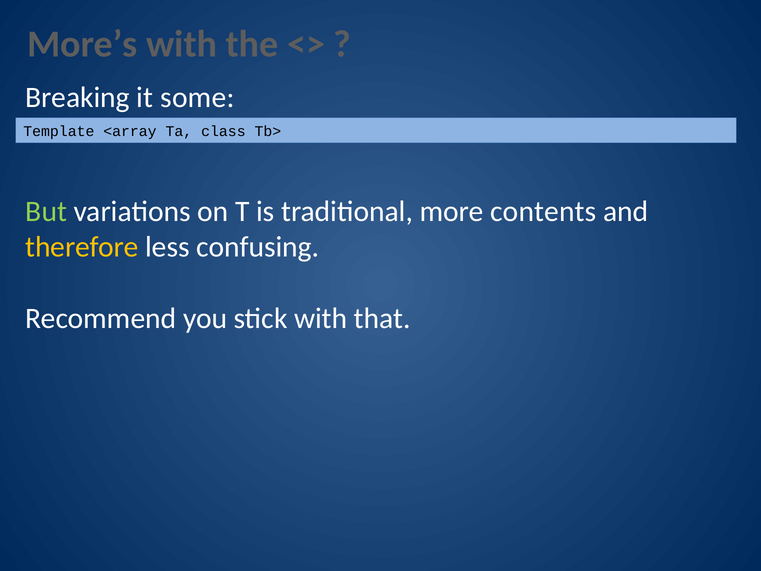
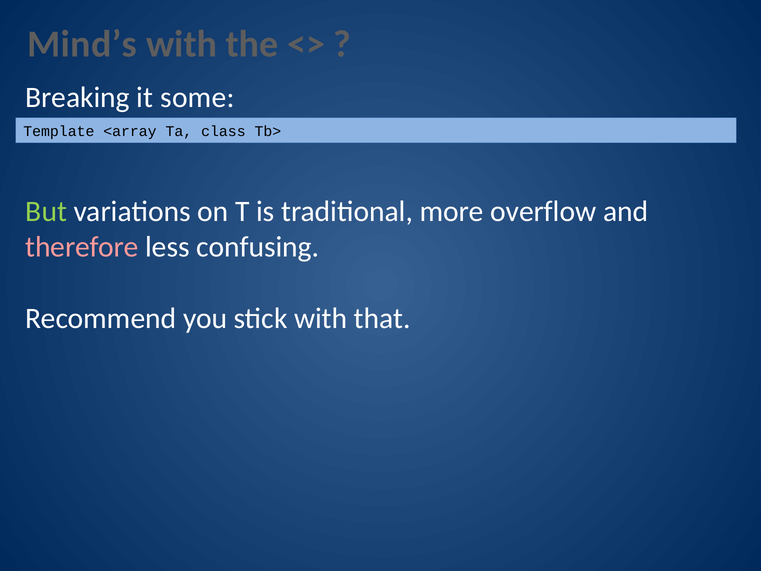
More’s: More’s -> Mind’s
contents: contents -> overflow
therefore colour: yellow -> pink
